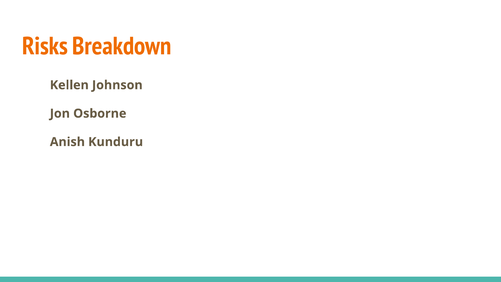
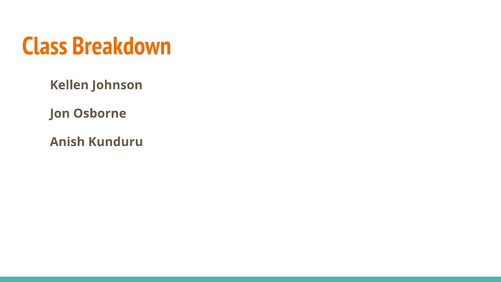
Risks: Risks -> Class
